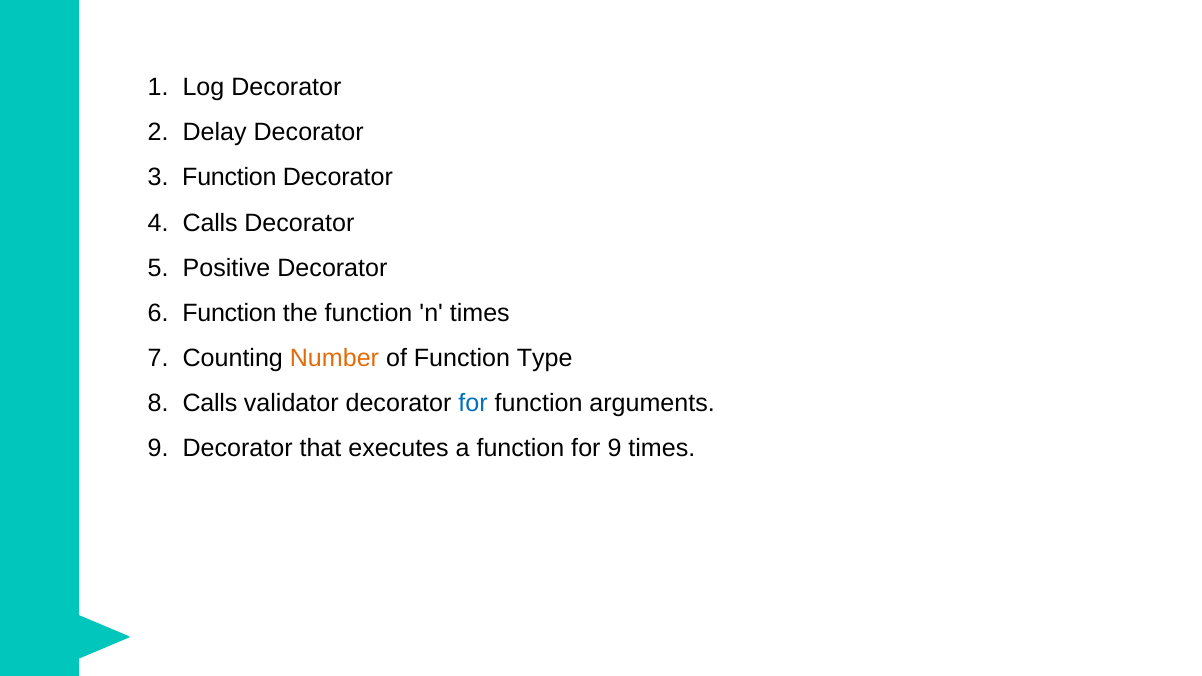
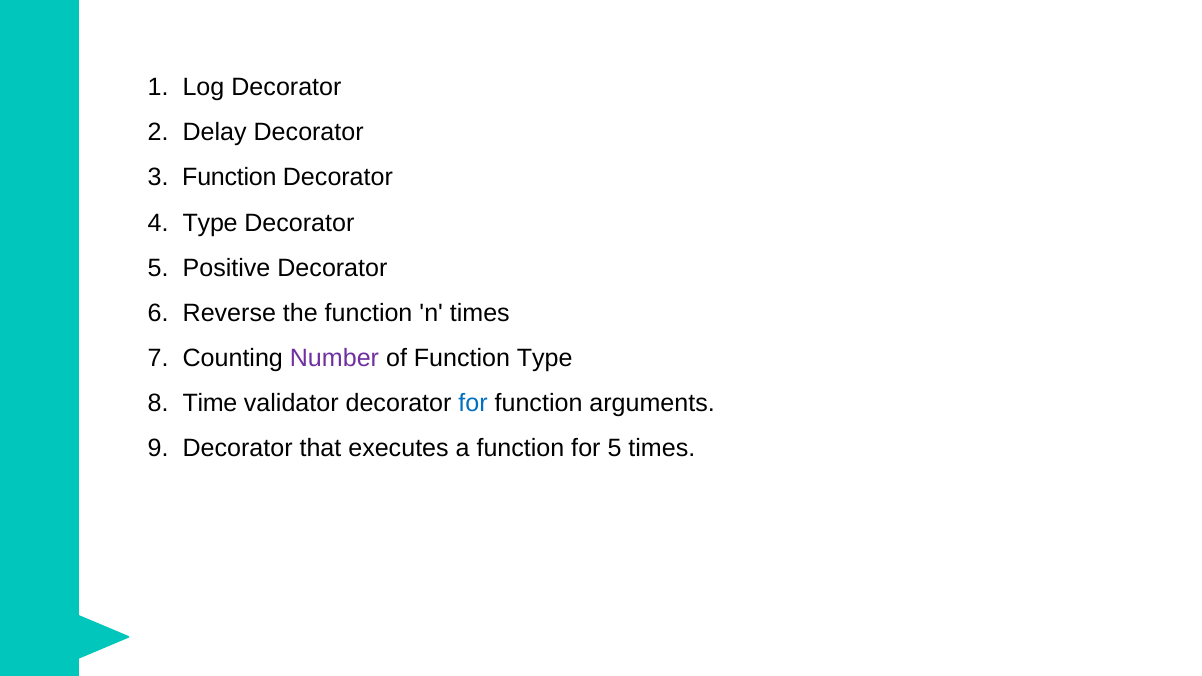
Calls at (210, 223): Calls -> Type
Function at (229, 313): Function -> Reverse
Number colour: orange -> purple
Calls at (210, 403): Calls -> Time
for 9: 9 -> 5
